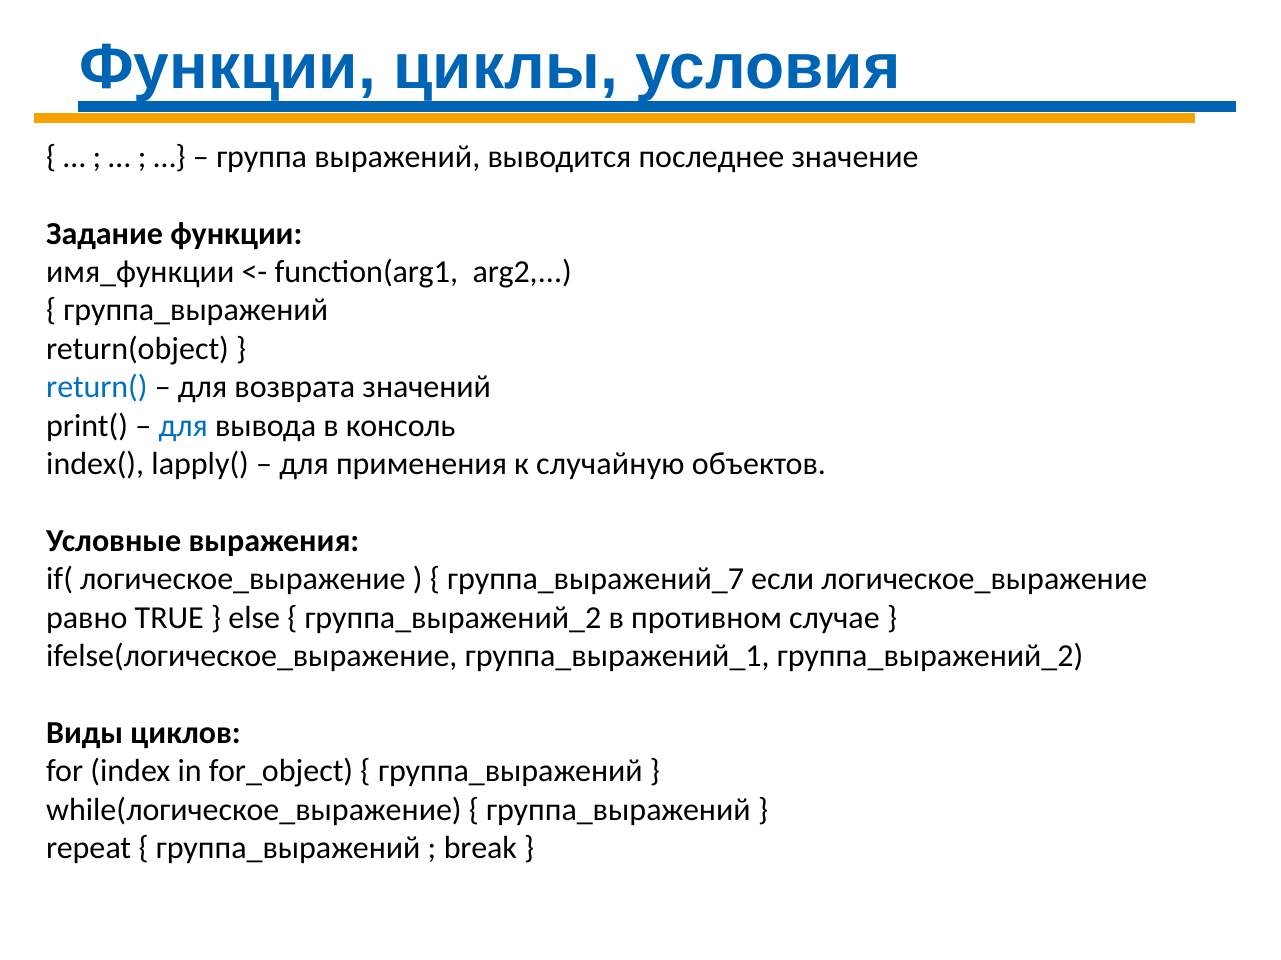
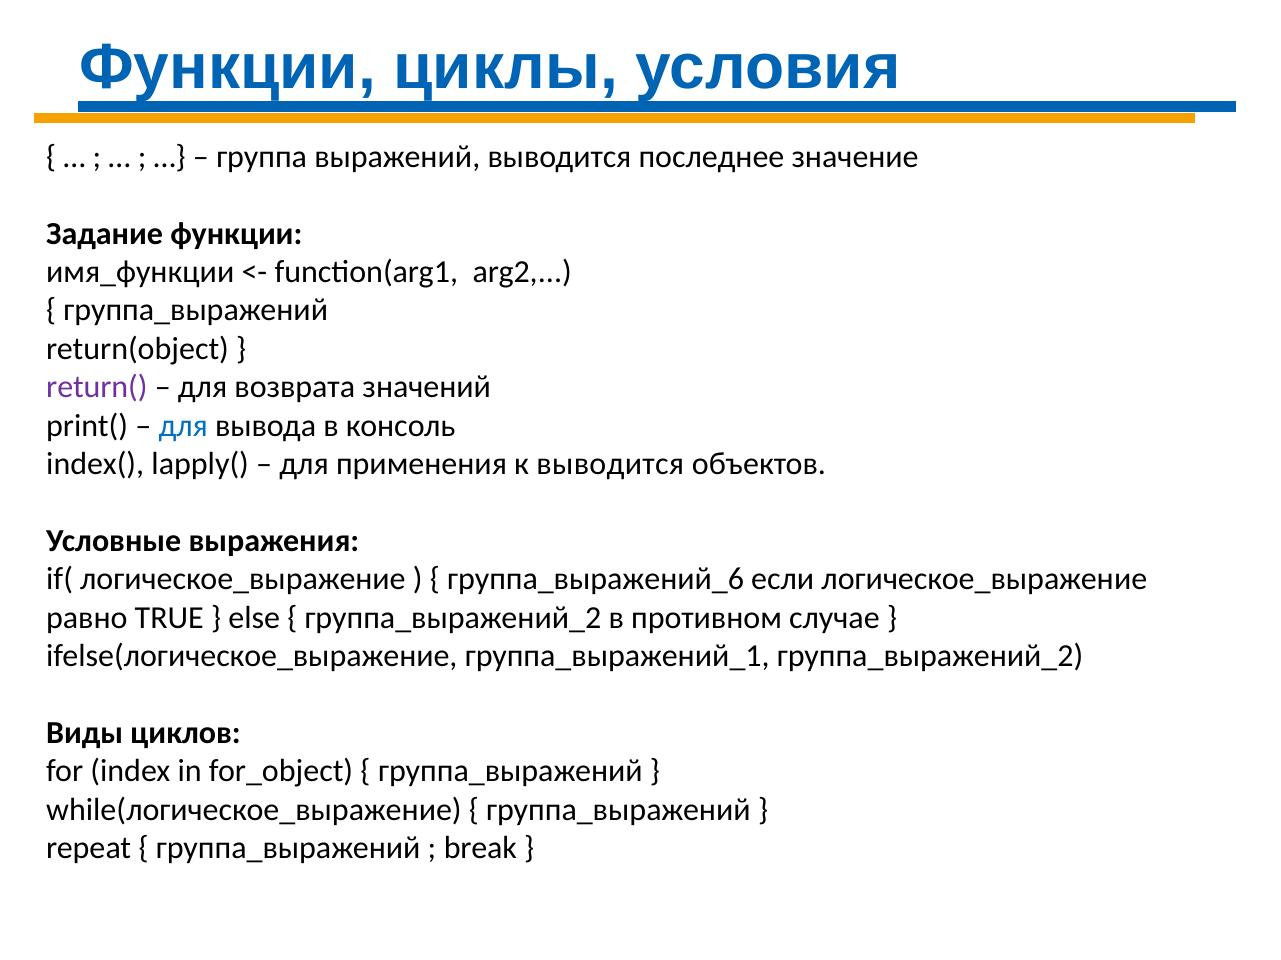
return( colour: blue -> purple
к случайную: случайную -> выводится
группа_выражений_7: группа_выражений_7 -> группа_выражений_6
